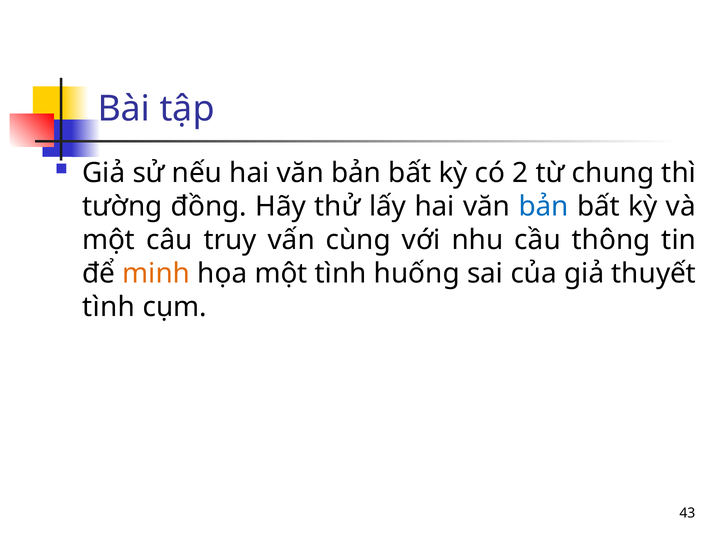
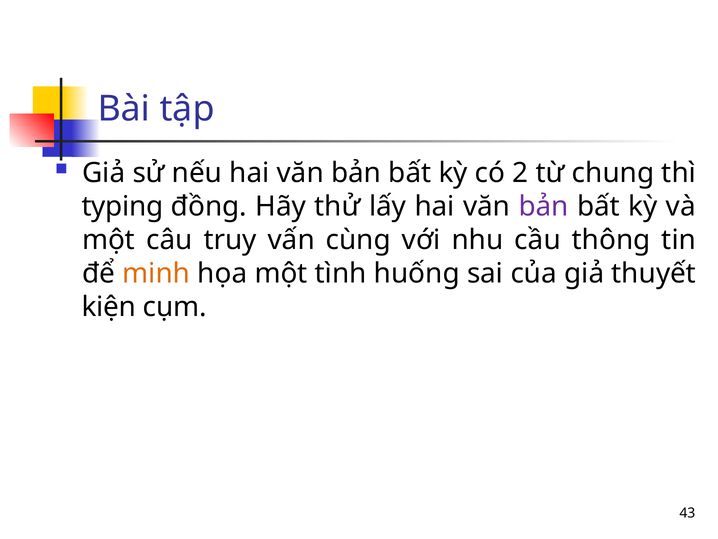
tường: tường -> typing
bản at (544, 206) colour: blue -> purple
tình at (109, 307): tình -> kiện
